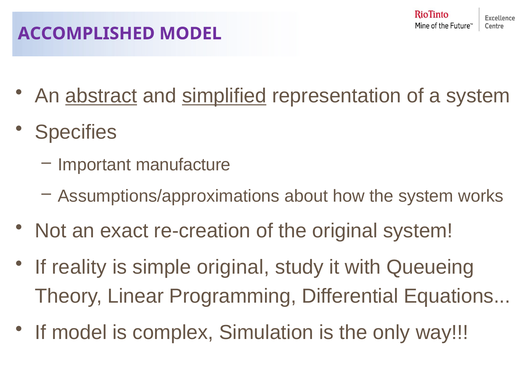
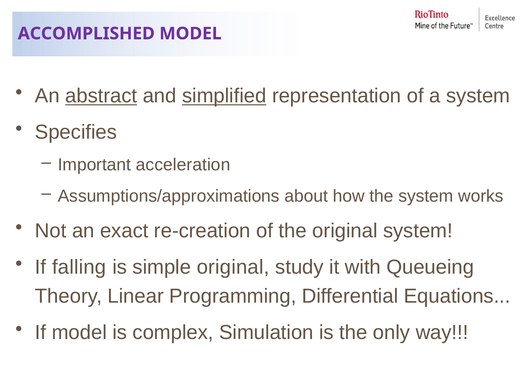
manufacture: manufacture -> acceleration
reality: reality -> falling
